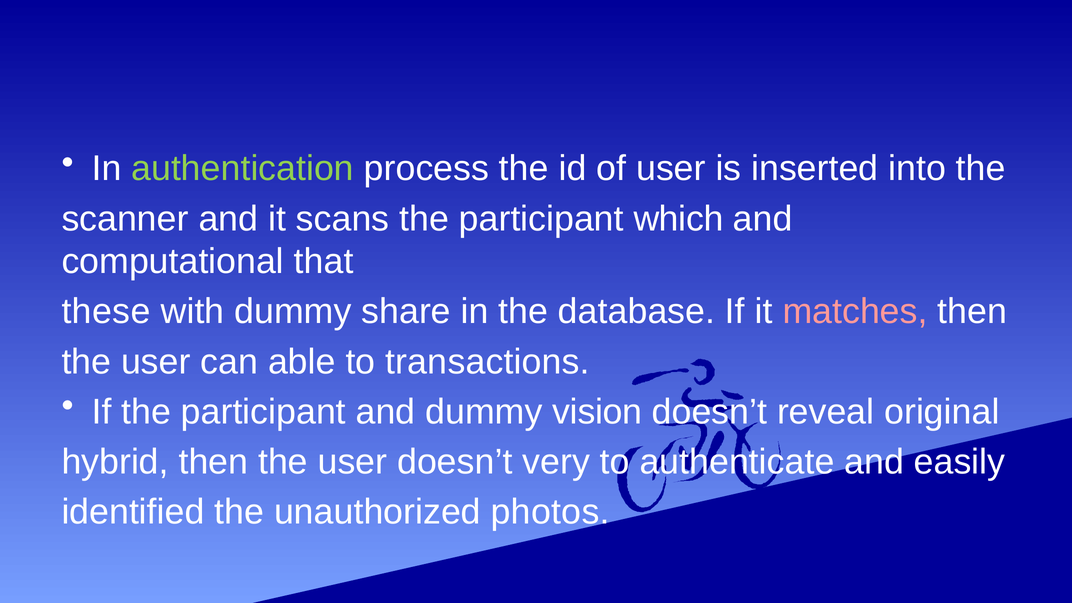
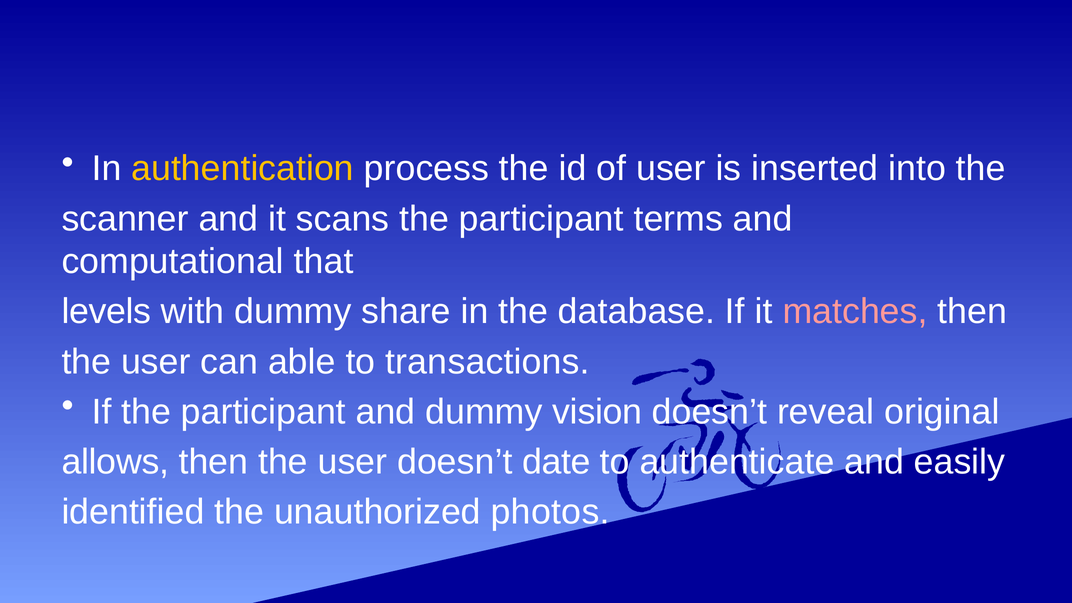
authentication colour: light green -> yellow
which: which -> terms
these: these -> levels
hybrid: hybrid -> allows
very: very -> date
